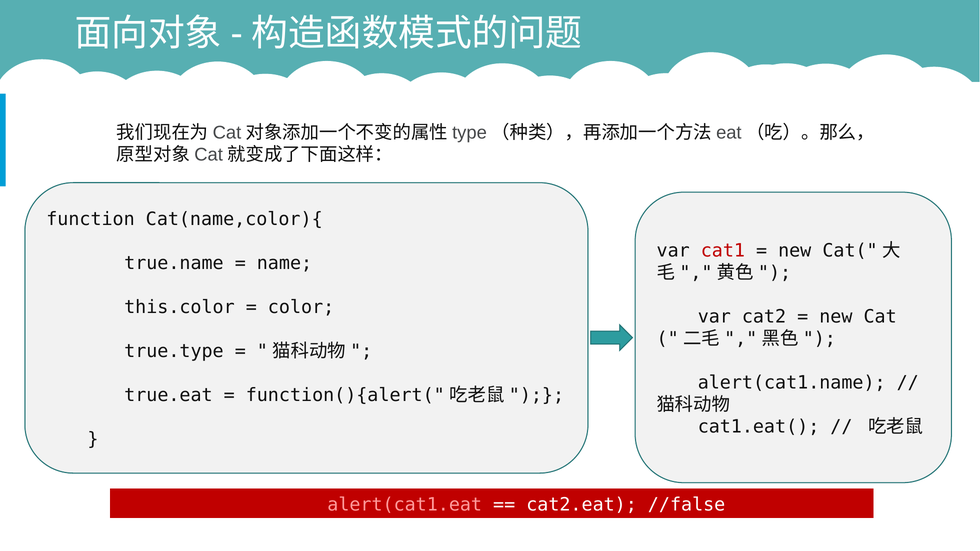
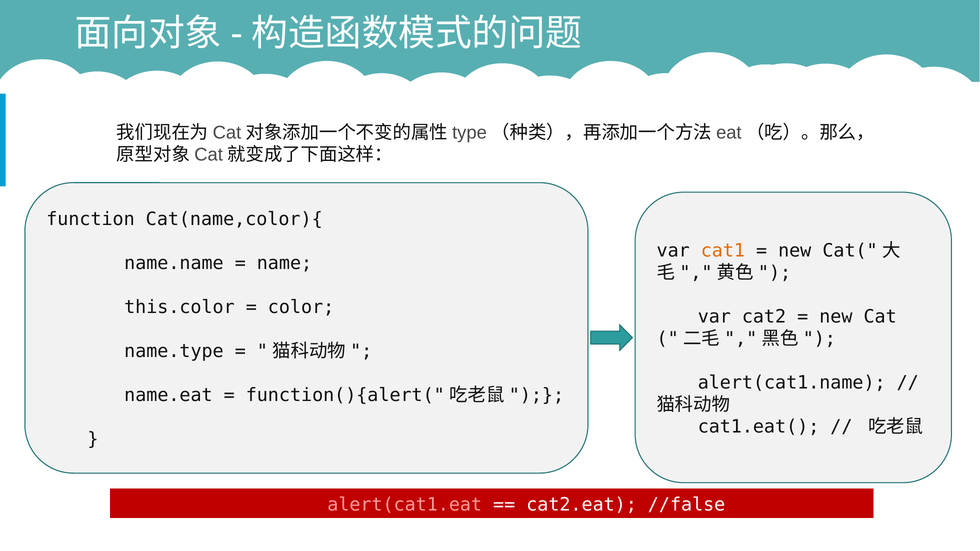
cat1 colour: red -> orange
true.name: true.name -> name.name
true.type: true.type -> name.type
true.eat: true.eat -> name.eat
